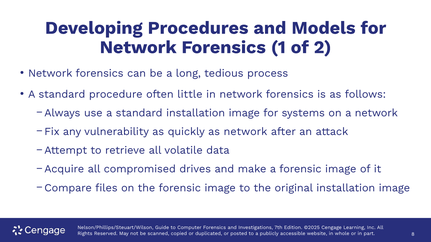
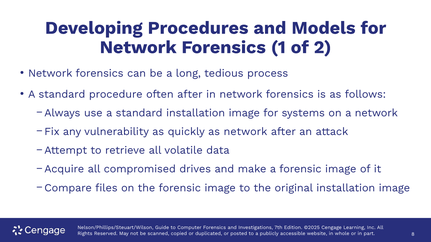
often little: little -> after
